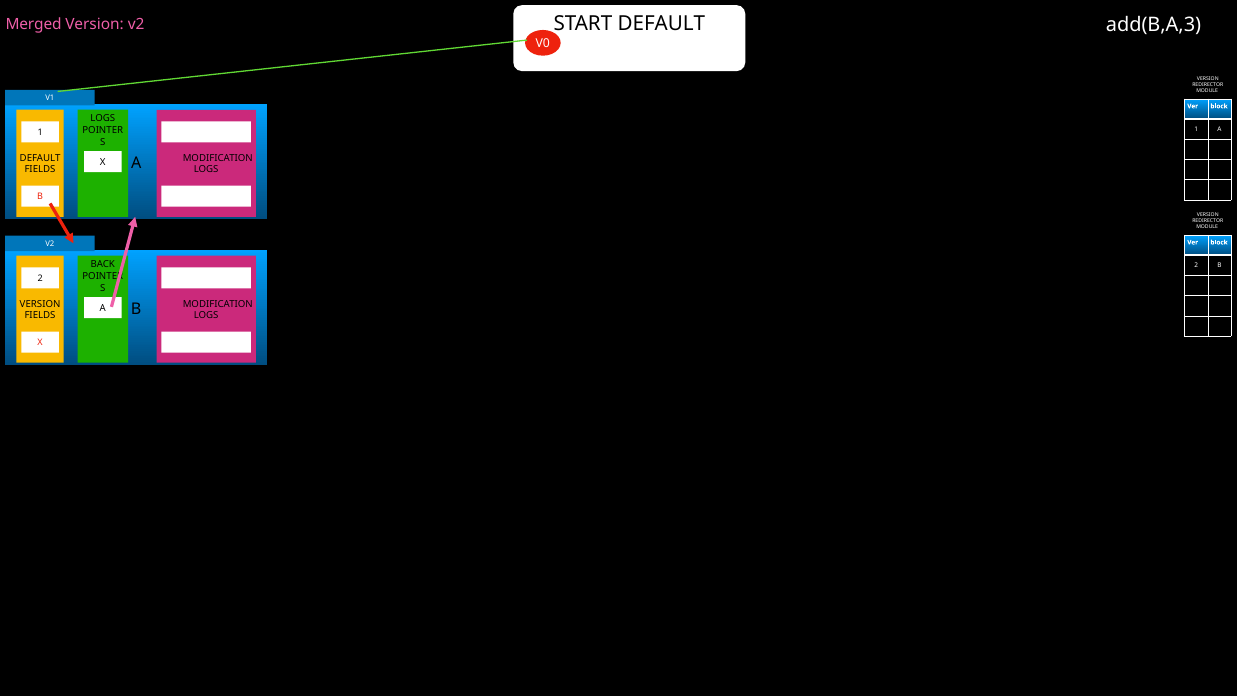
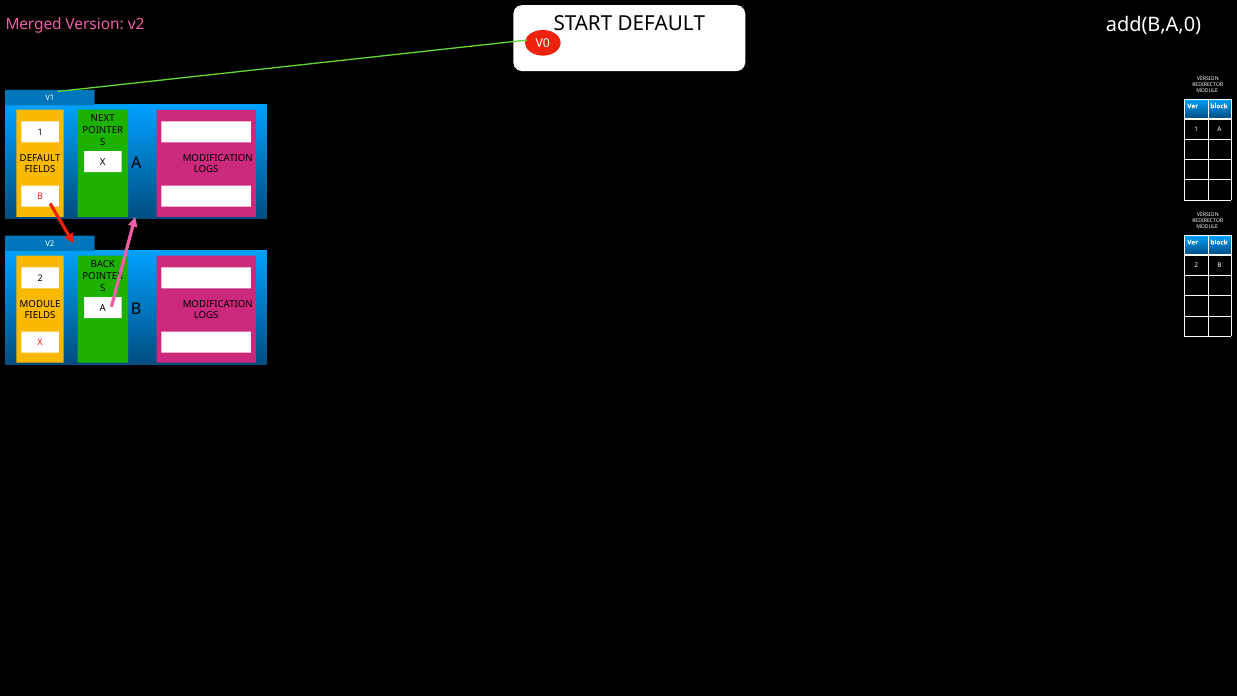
add(B,A,3: add(B,A,3 -> add(B,A,0
LOGS at (103, 119): LOGS -> NEXT
VERSION at (40, 304): VERSION -> MODULE
